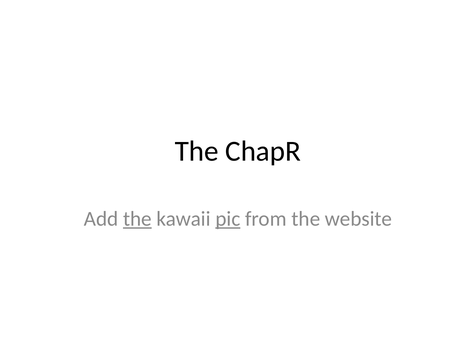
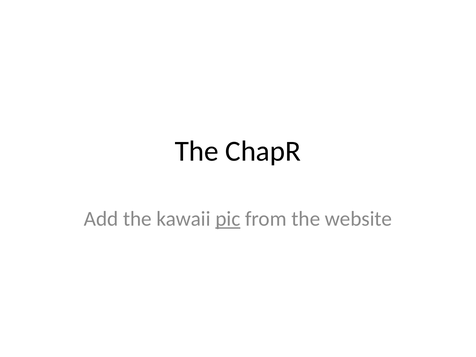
the at (137, 219) underline: present -> none
